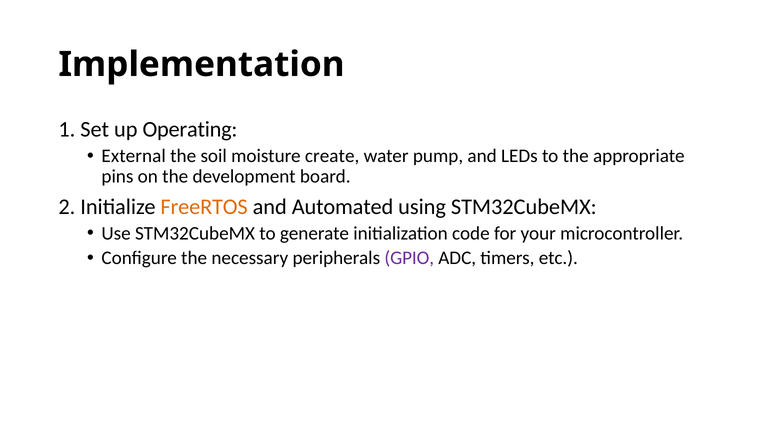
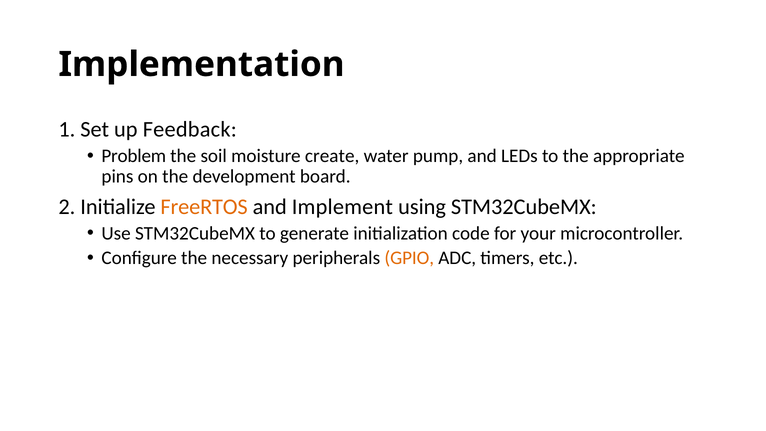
Operating: Operating -> Feedback
External: External -> Problem
Automated: Automated -> Implement
GPIO colour: purple -> orange
